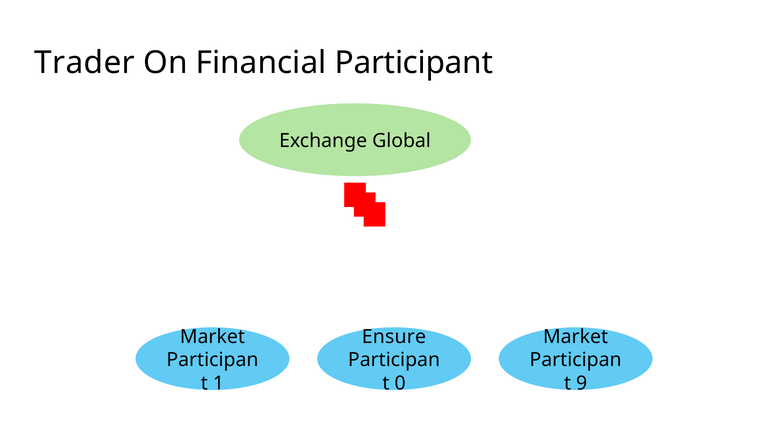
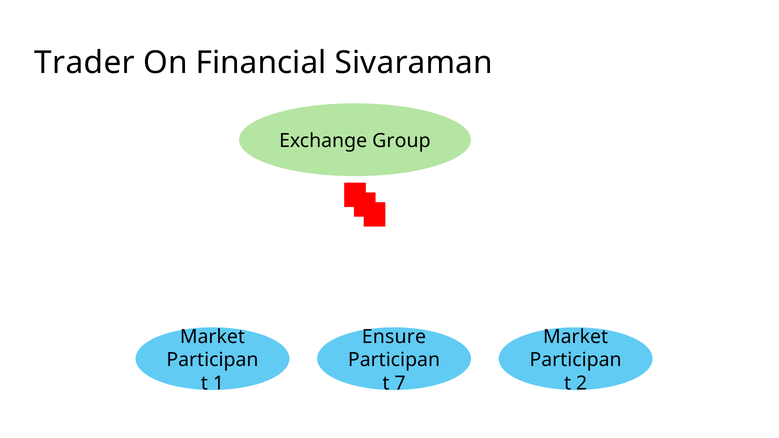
Participant: Participant -> Sivaraman
Global: Global -> Group
0: 0 -> 7
9: 9 -> 2
